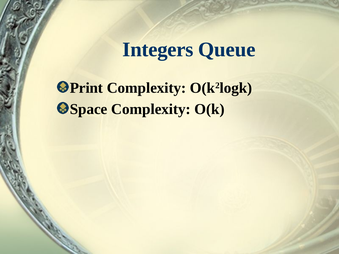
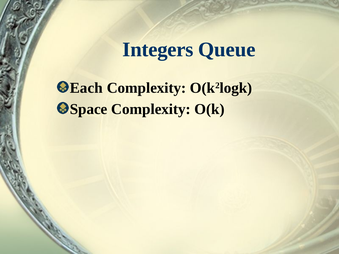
Print: Print -> Each
